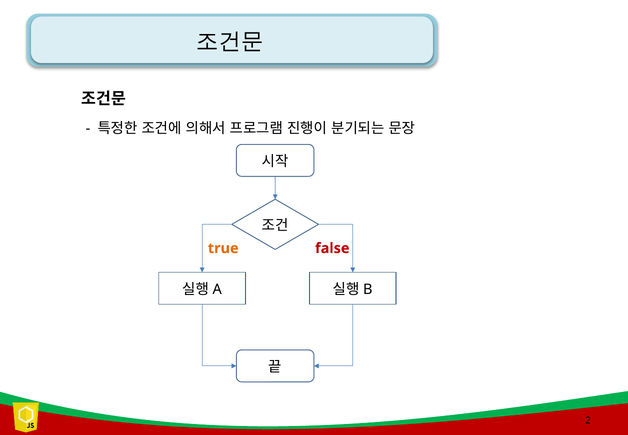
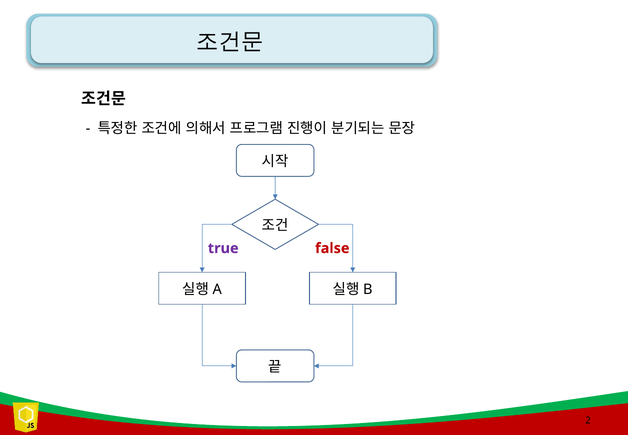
true colour: orange -> purple
